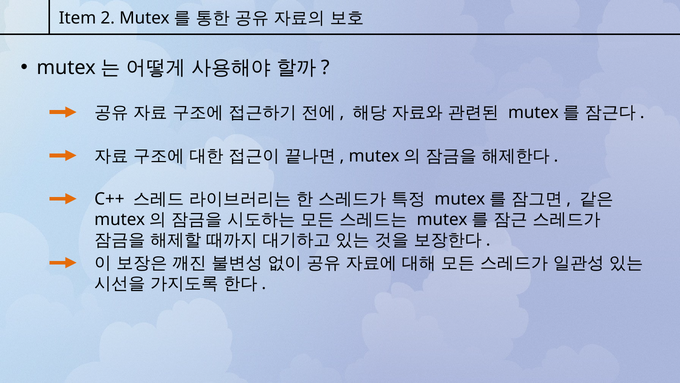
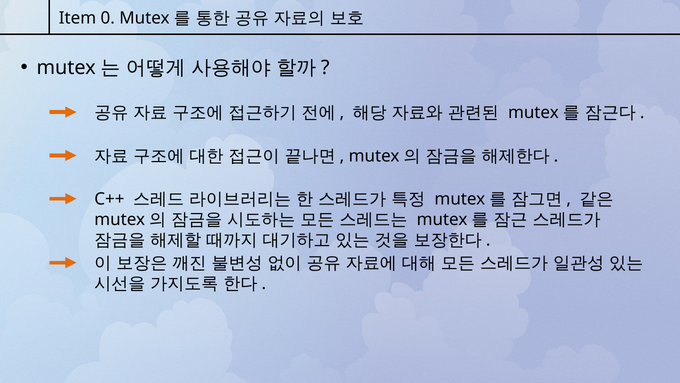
2: 2 -> 0
